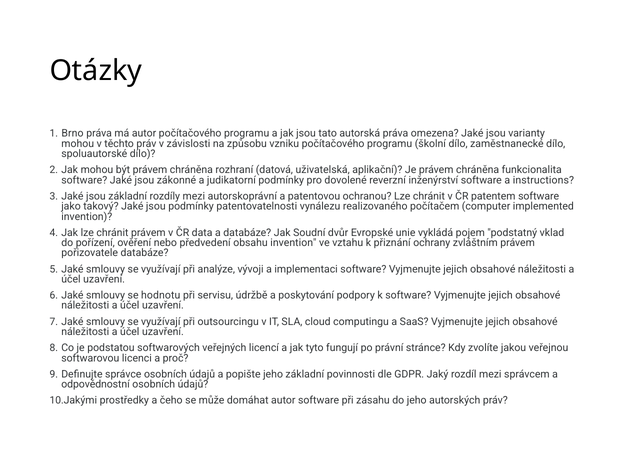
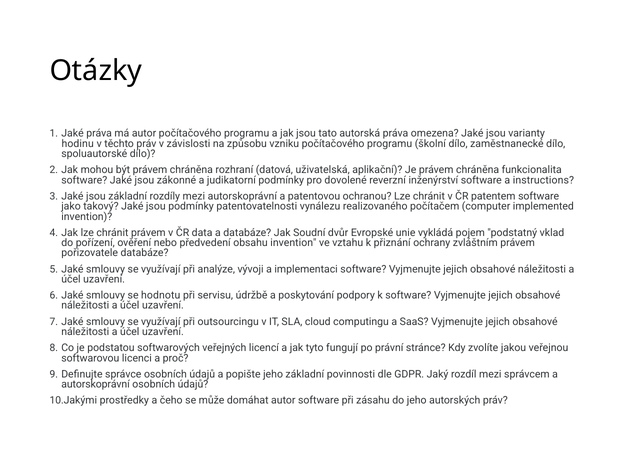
Brno at (72, 133): Brno -> Jaké
mohou at (78, 144): mohou -> hodinu
odpovědnostní at (96, 384): odpovědnostní -> autorskoprávní
